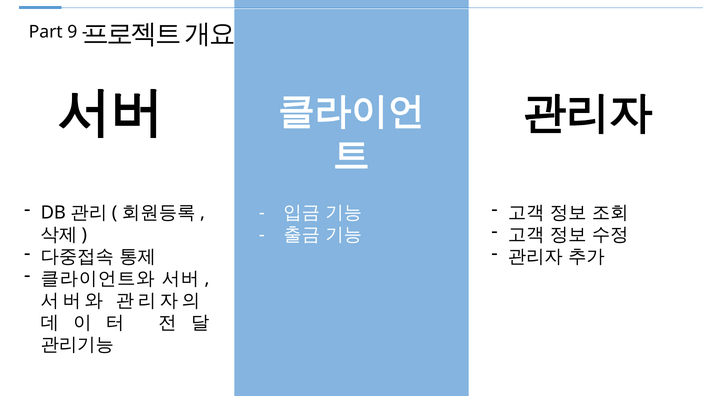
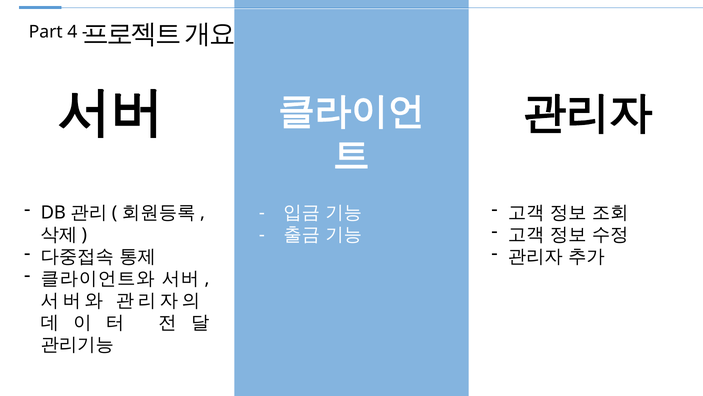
9: 9 -> 4
